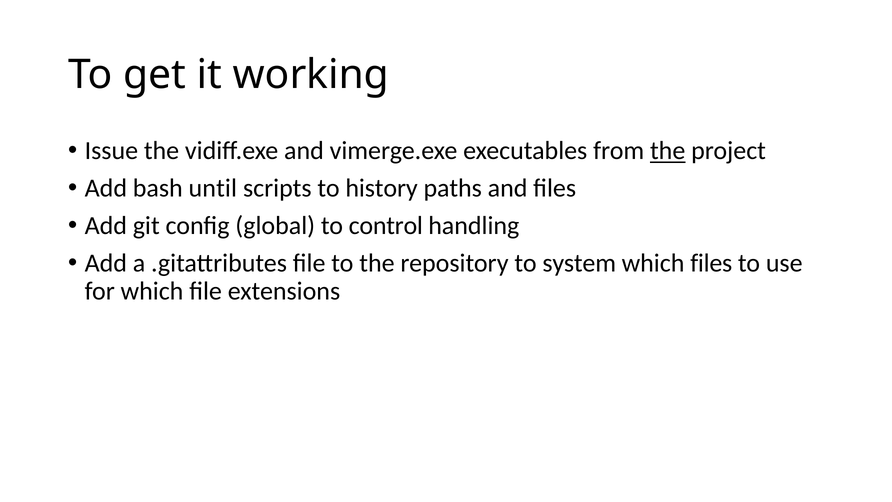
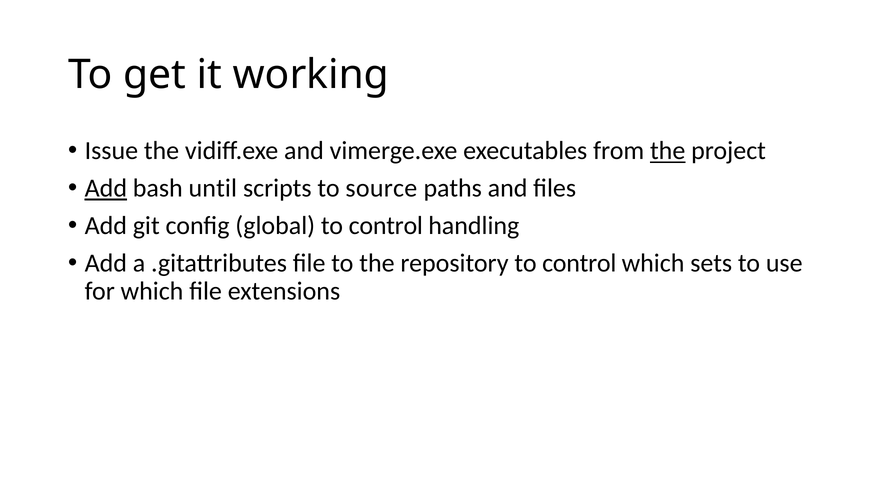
Add at (106, 188) underline: none -> present
history: history -> source
repository to system: system -> control
which files: files -> sets
